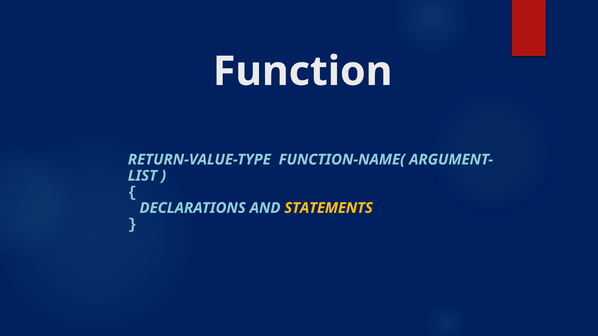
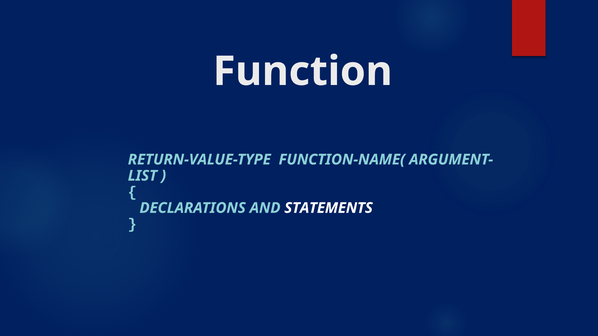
STATEMENTS colour: yellow -> white
